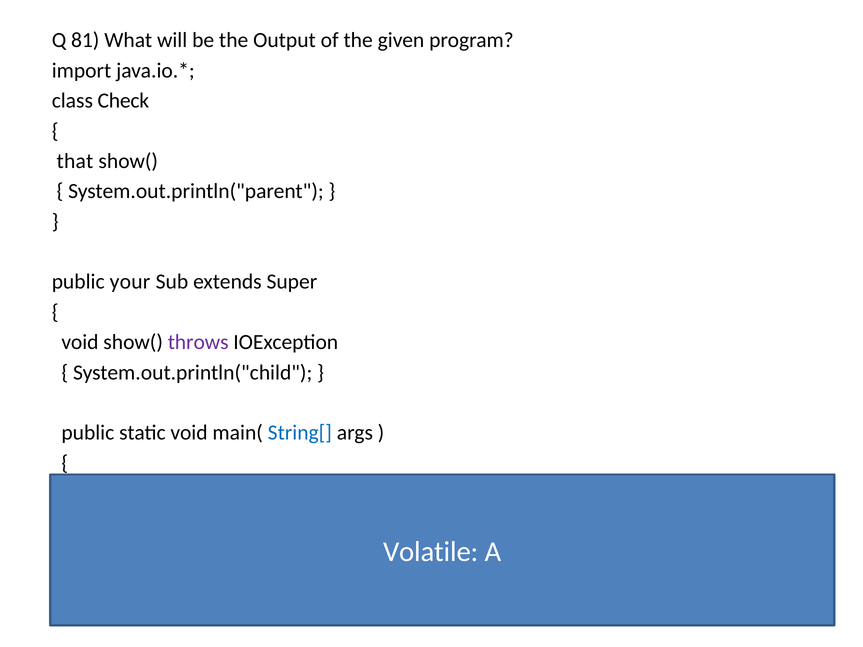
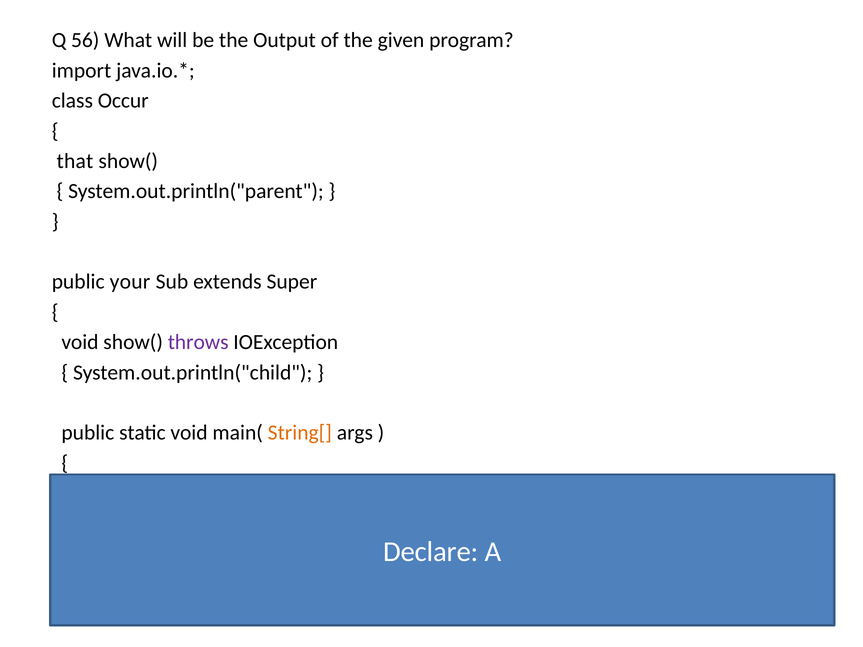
81: 81 -> 56
Check: Check -> Occur
String[ colour: blue -> orange
Volatile: Volatile -> Declare
